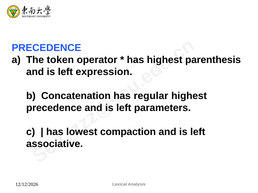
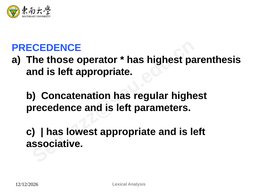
token: token -> those
left expression: expression -> appropriate
compaction at (128, 132): compaction -> appropriate
